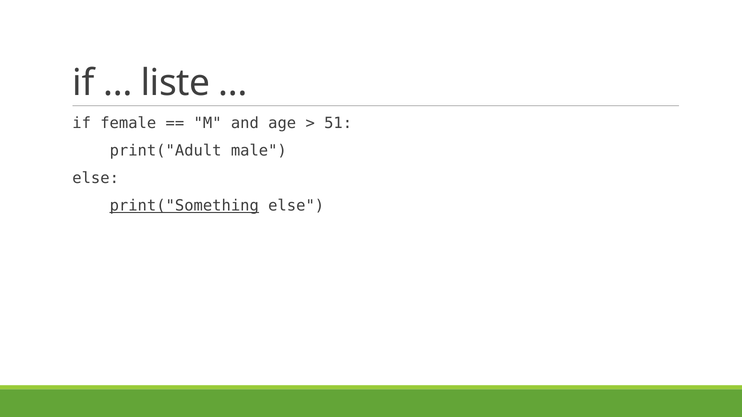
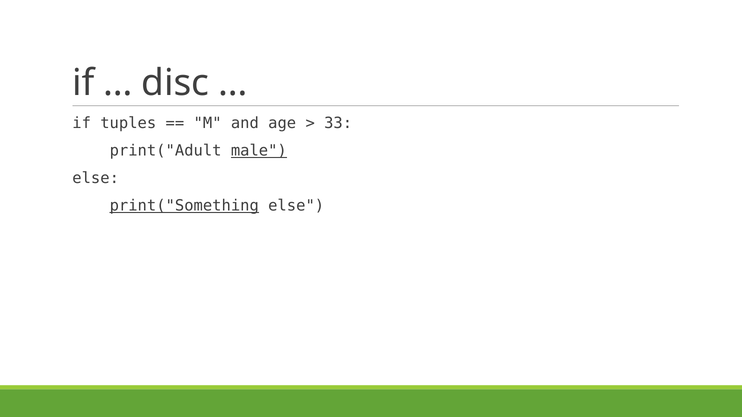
liste: liste -> disc
female: female -> tuples
51: 51 -> 33
male underline: none -> present
